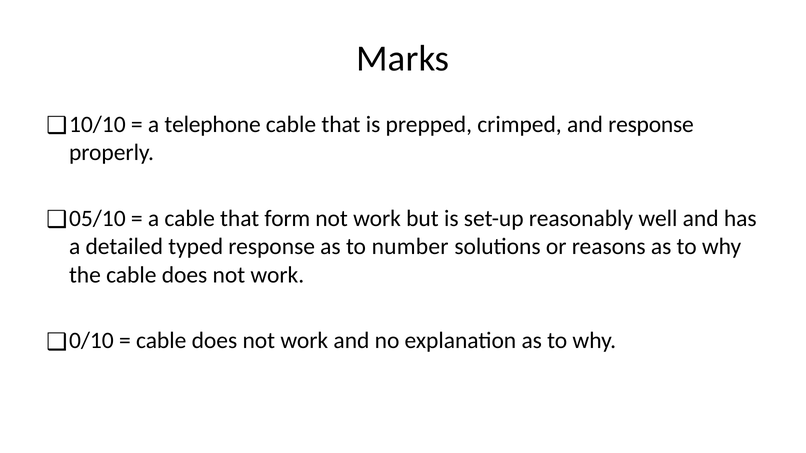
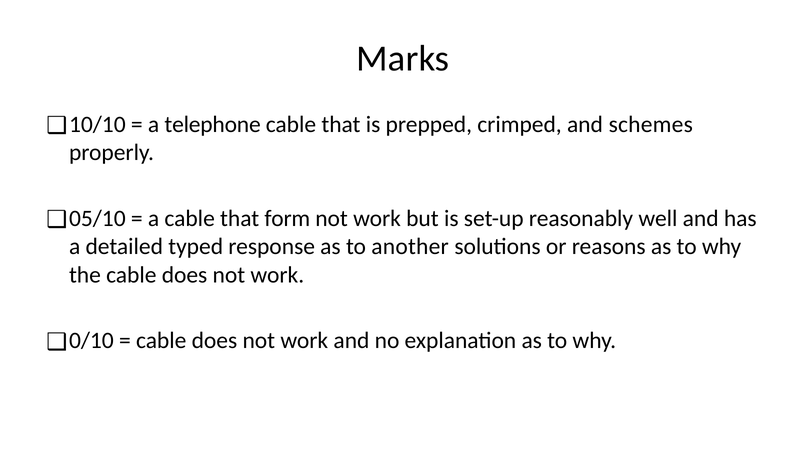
and response: response -> schemes
number: number -> another
